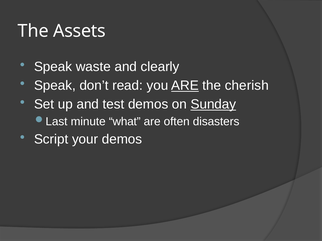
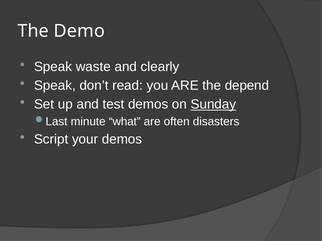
Assets: Assets -> Demo
ARE at (185, 86) underline: present -> none
cherish: cherish -> depend
